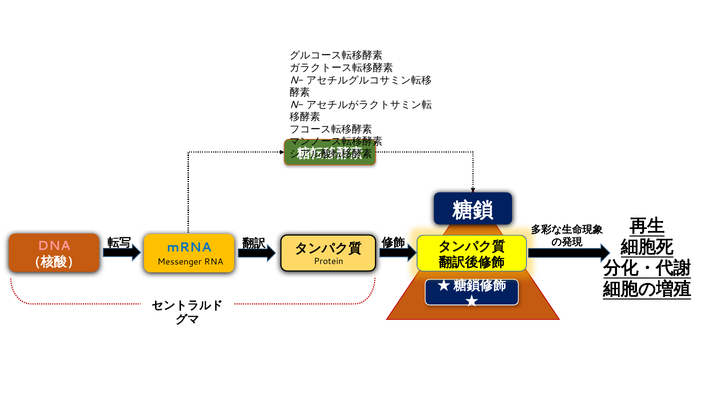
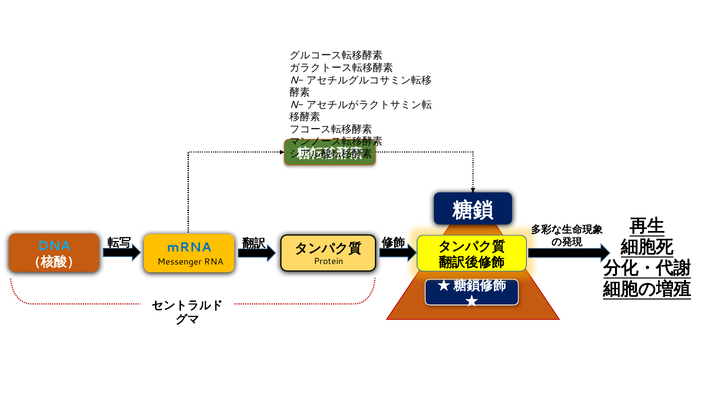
DNA colour: pink -> light blue
